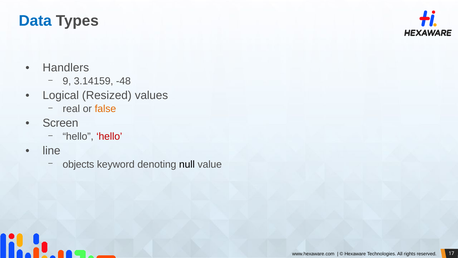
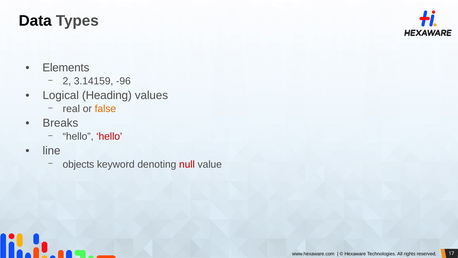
Data colour: blue -> black
Handlers: Handlers -> Elements
9: 9 -> 2
-48: -48 -> -96
Resized: Resized -> Heading
Screen: Screen -> Breaks
null colour: black -> red
